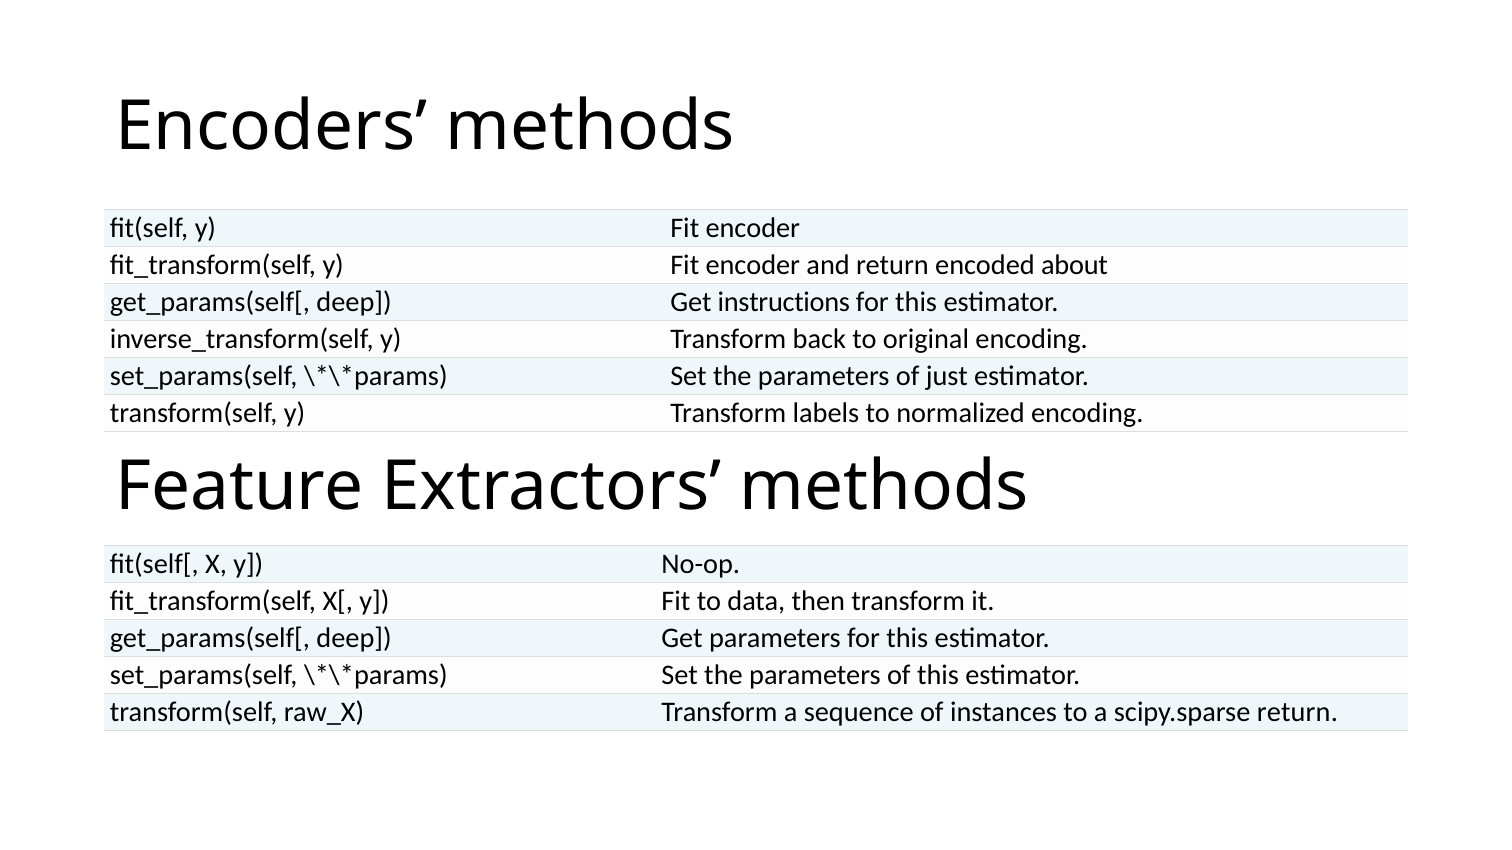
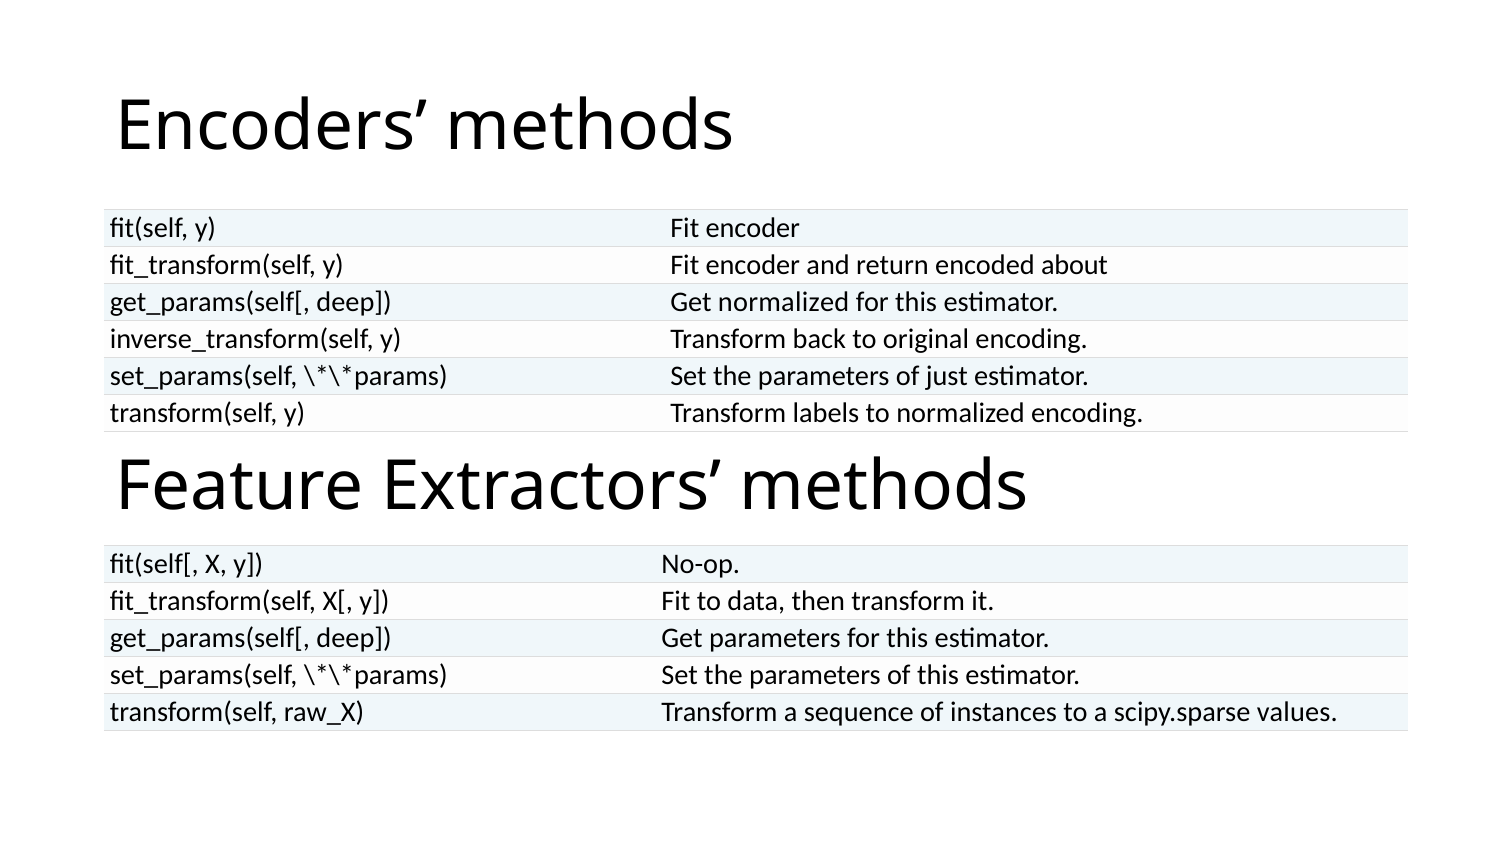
Get instructions: instructions -> normalized
scipy.sparse return: return -> values
